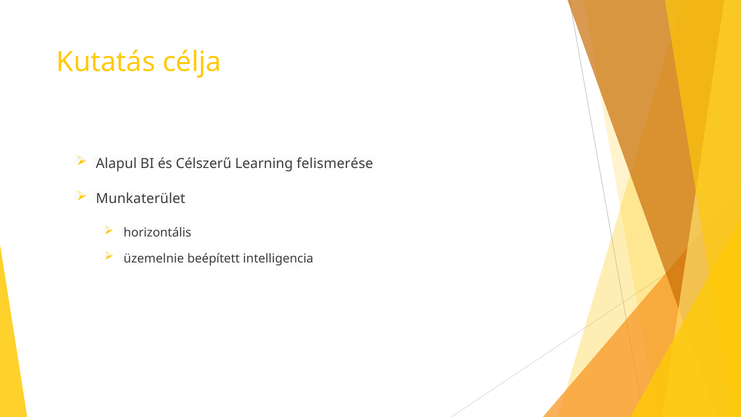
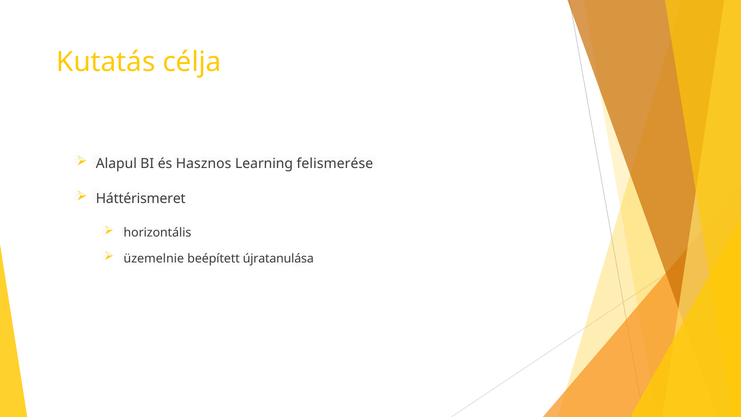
Célszerű: Célszerű -> Hasznos
Munkaterület: Munkaterület -> Háttérismeret
intelligencia: intelligencia -> újratanulása
